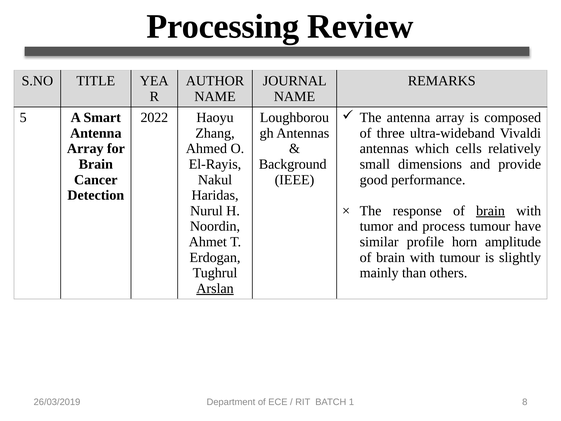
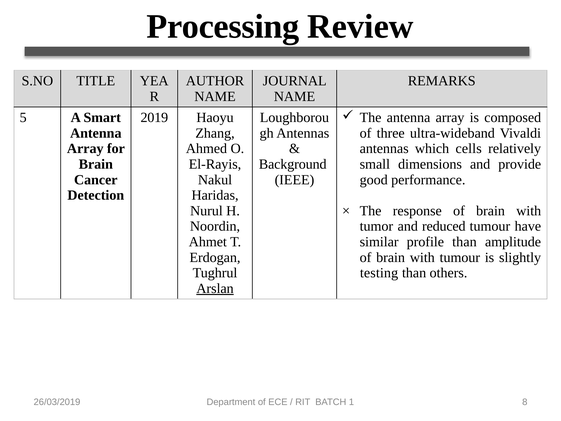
2022: 2022 -> 2019
brain at (491, 211) underline: present -> none
process: process -> reduced
profile horn: horn -> than
mainly: mainly -> testing
